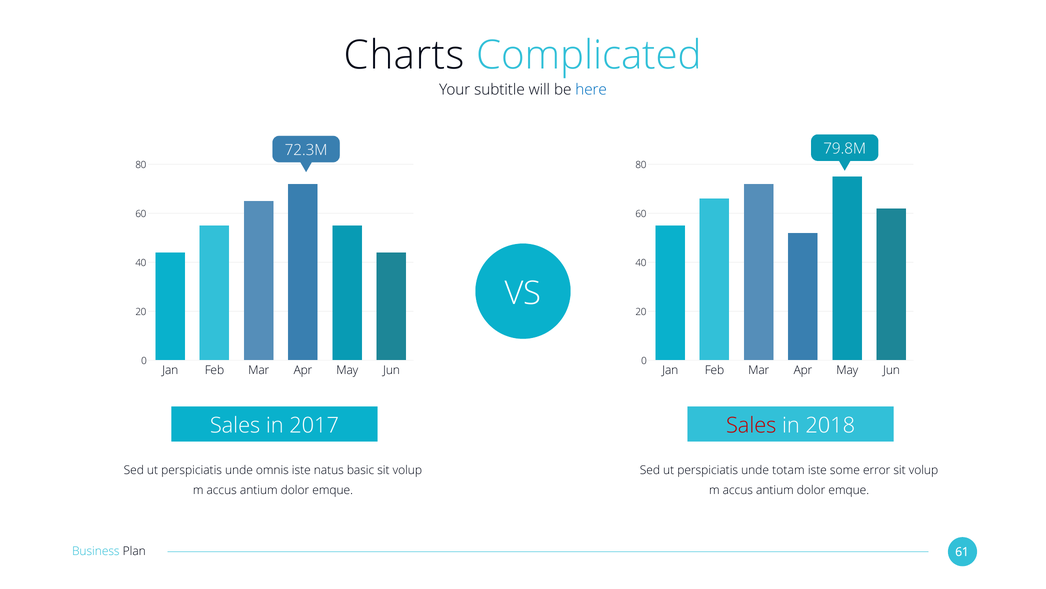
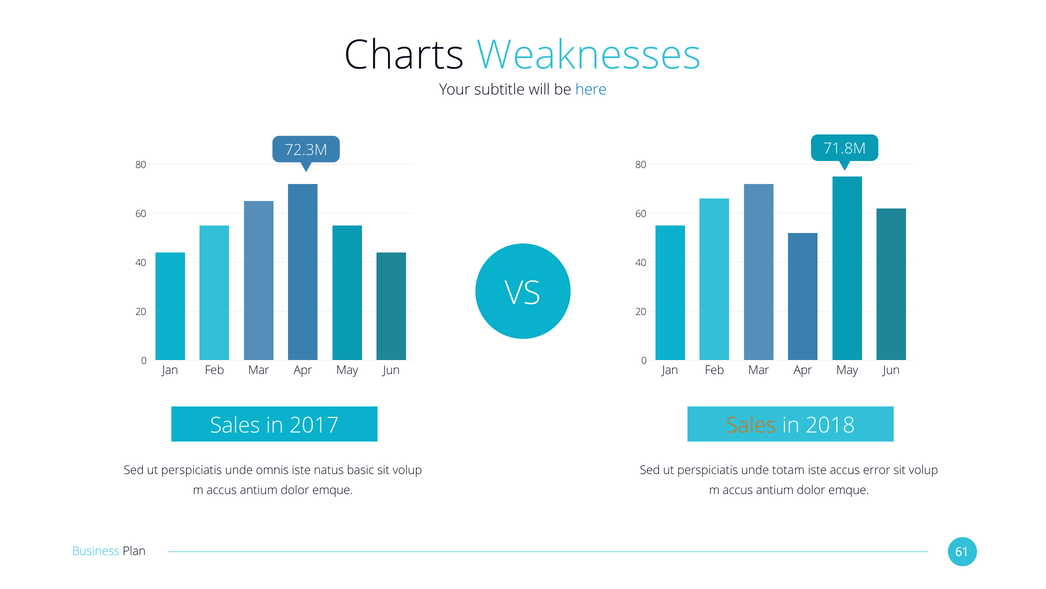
Complicated: Complicated -> Weaknesses
79.8M: 79.8M -> 71.8M
Sales at (751, 425) colour: red -> orange
iste some: some -> accus
